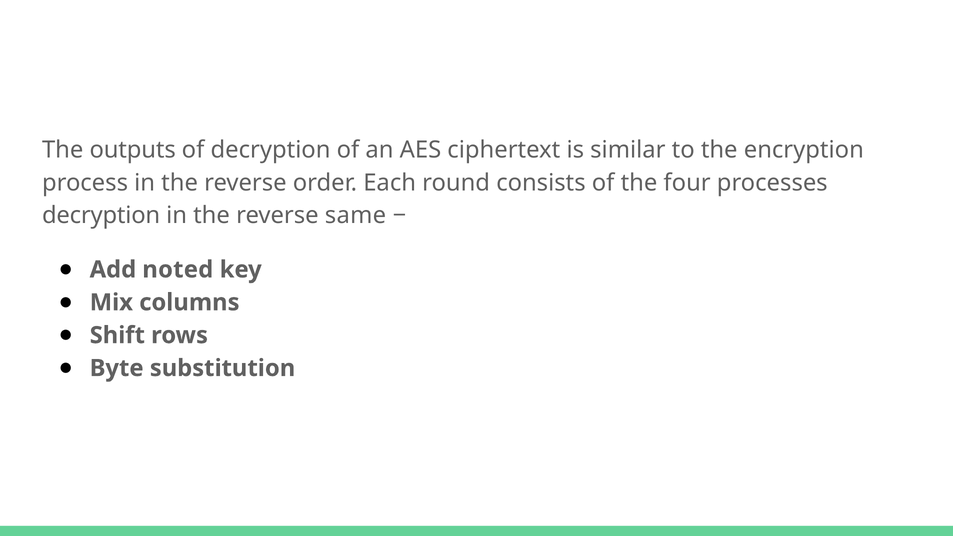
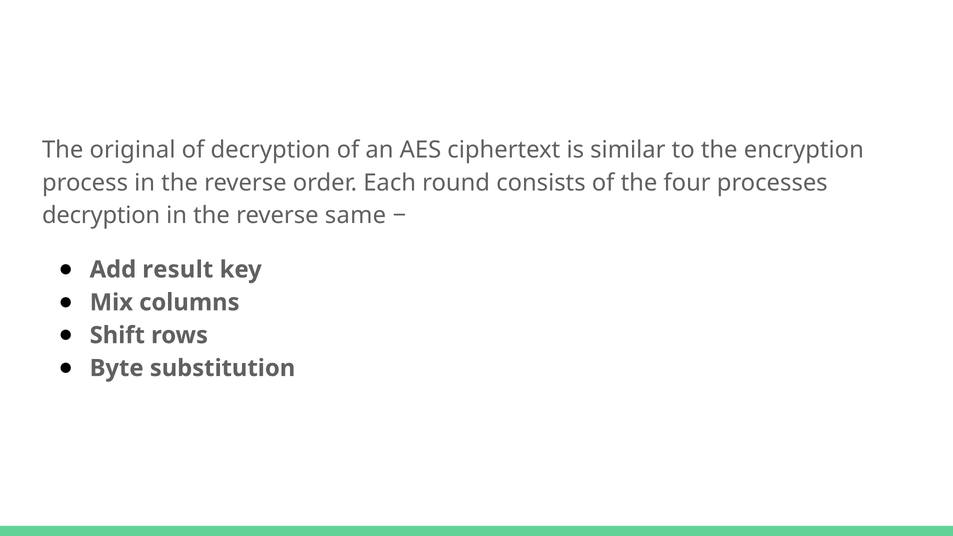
outputs: outputs -> original
noted: noted -> result
